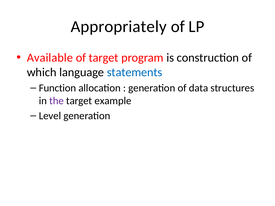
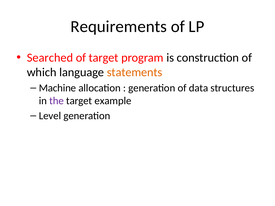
Appropriately: Appropriately -> Requirements
Available: Available -> Searched
statements colour: blue -> orange
Function: Function -> Machine
